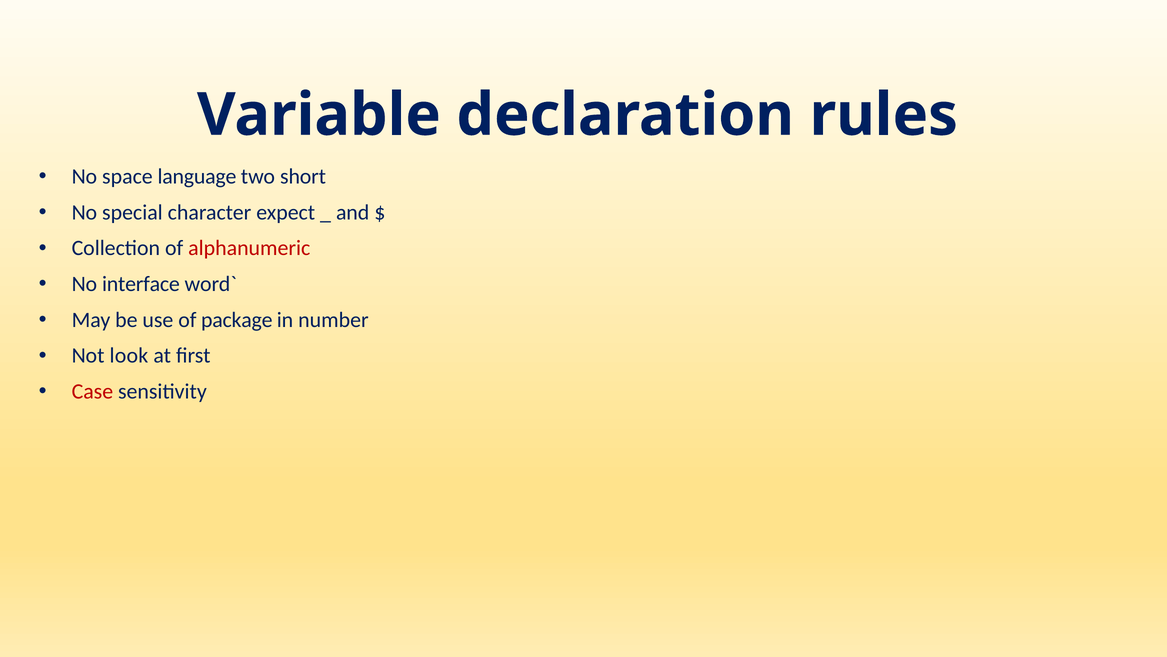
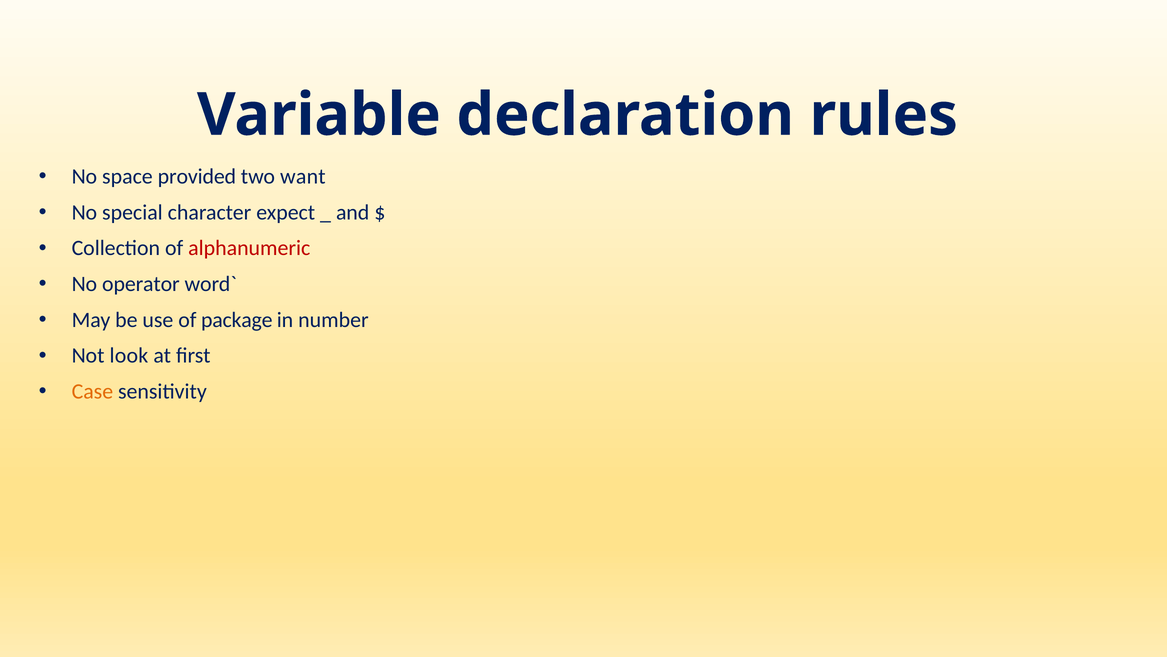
language: language -> provided
short: short -> want
interface: interface -> operator
Case colour: red -> orange
